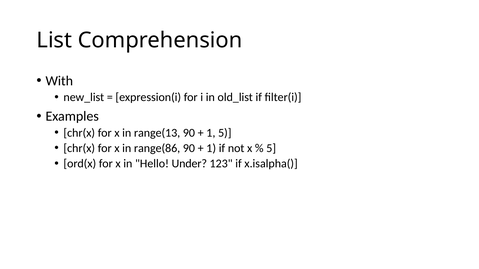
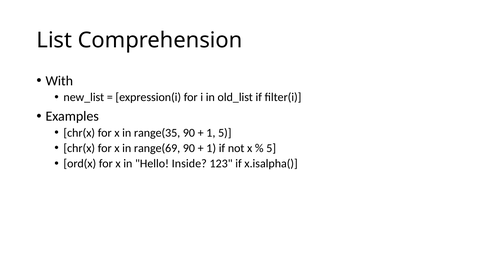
range(13: range(13 -> range(35
range(86: range(86 -> range(69
Under: Under -> Inside
